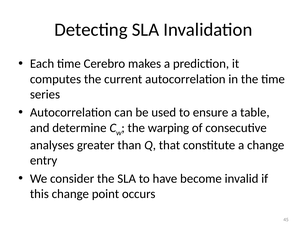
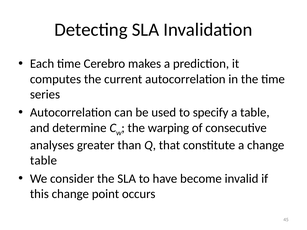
ensure: ensure -> specify
entry at (44, 161): entry -> table
